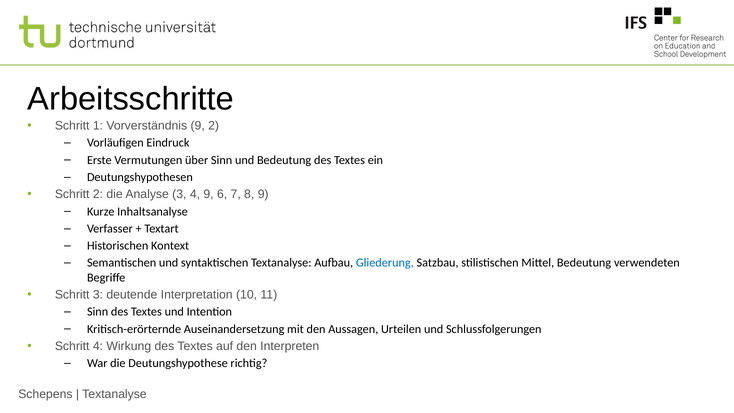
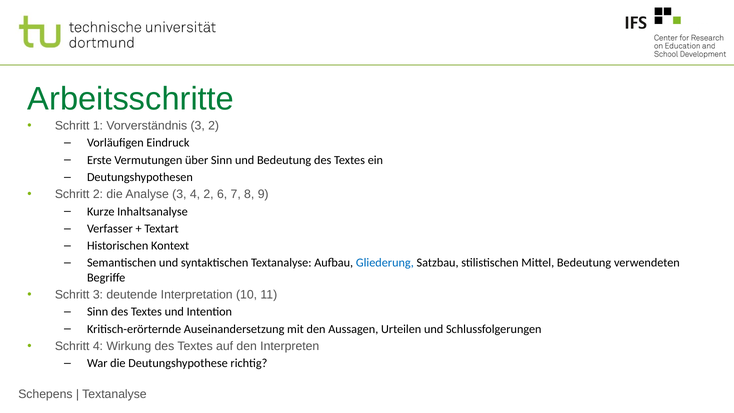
Arbeitsschritte colour: black -> green
Vorverständnis 9: 9 -> 3
4 9: 9 -> 2
